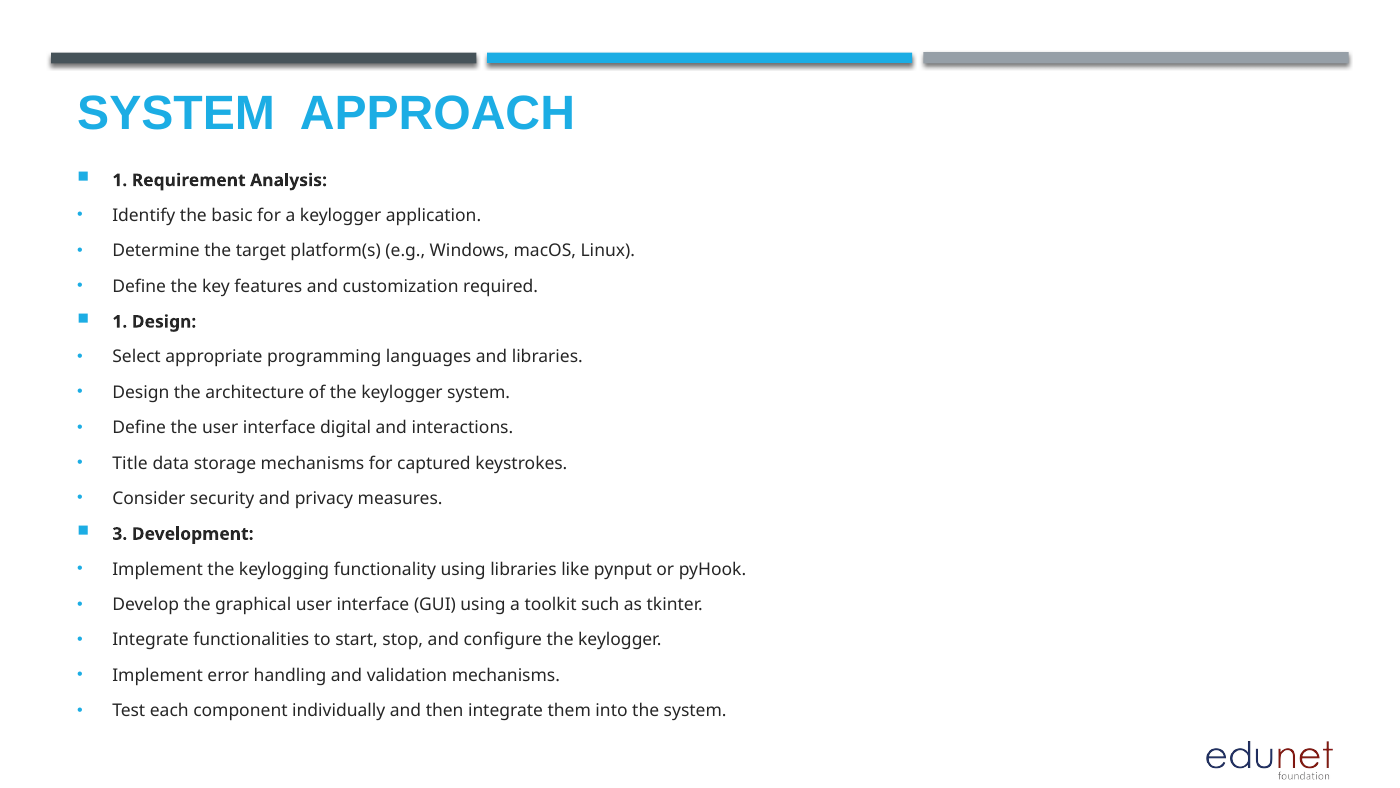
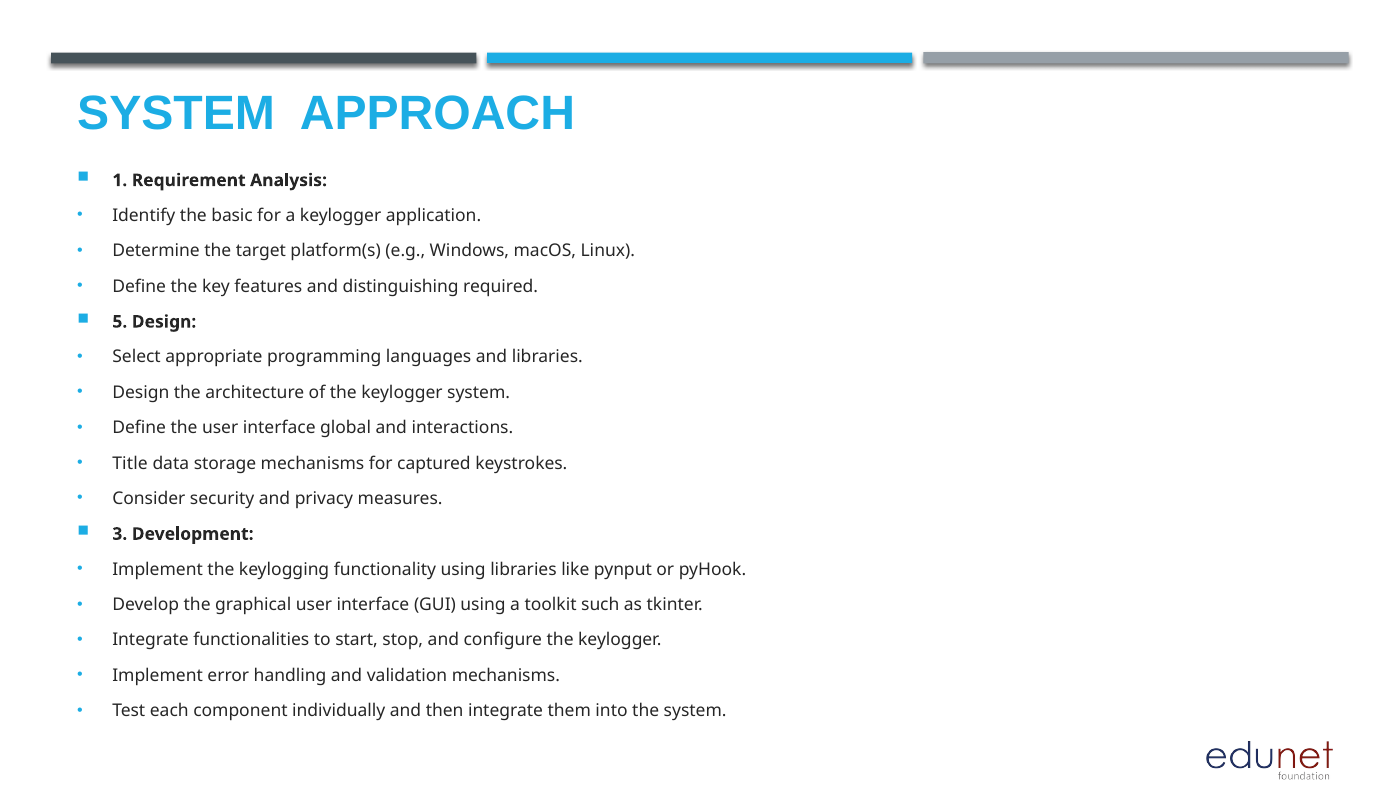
customization: customization -> distinguishing
1 at (120, 322): 1 -> 5
digital: digital -> global
